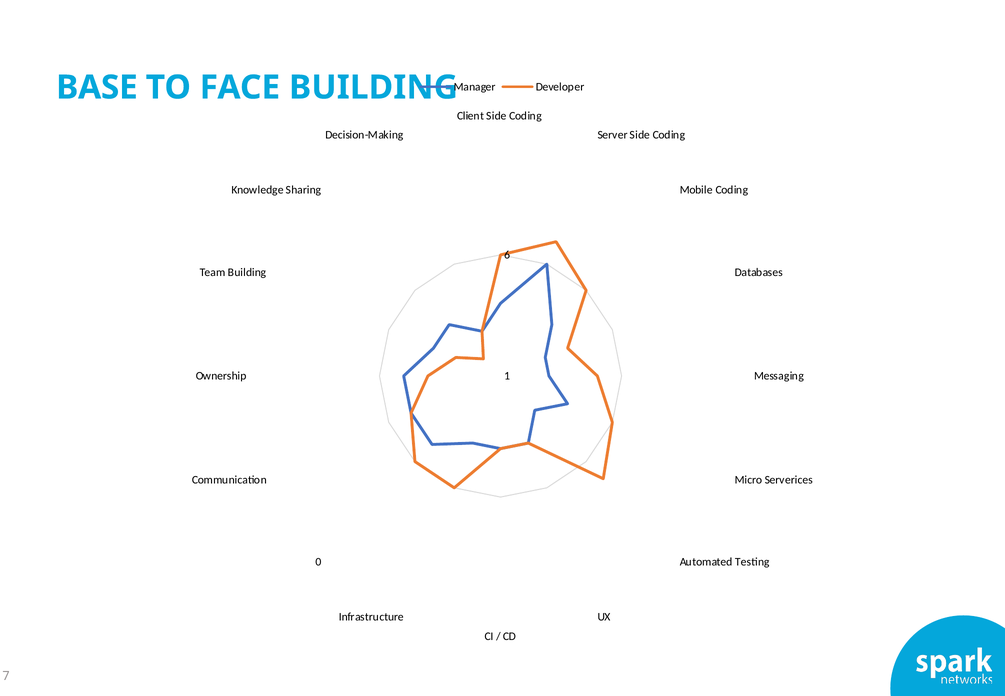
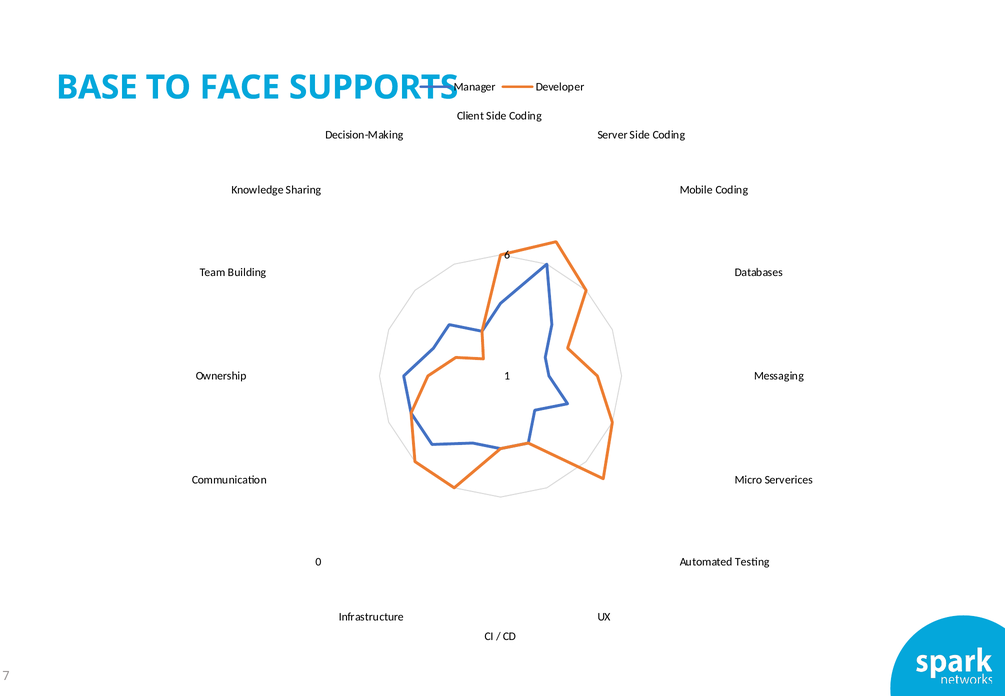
FACE BUILDING: BUILDING -> SUPPORTS
